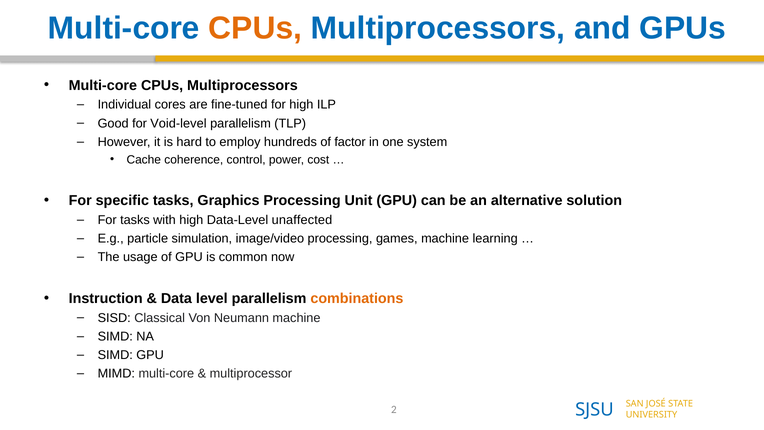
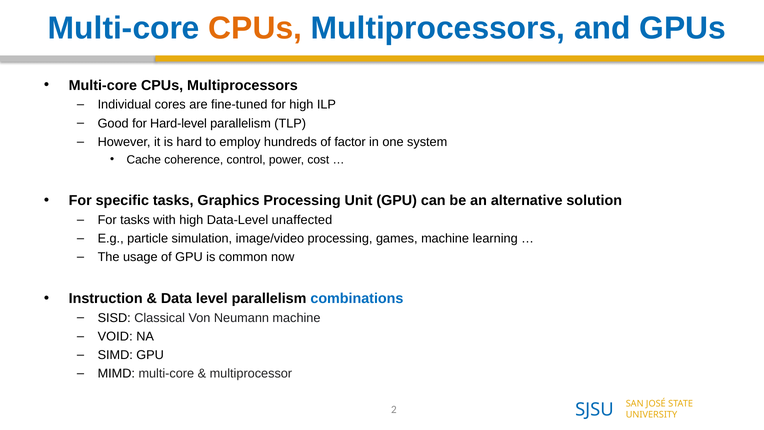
Void-level: Void-level -> Hard-level
combinations colour: orange -> blue
SIMD at (115, 336): SIMD -> VOID
